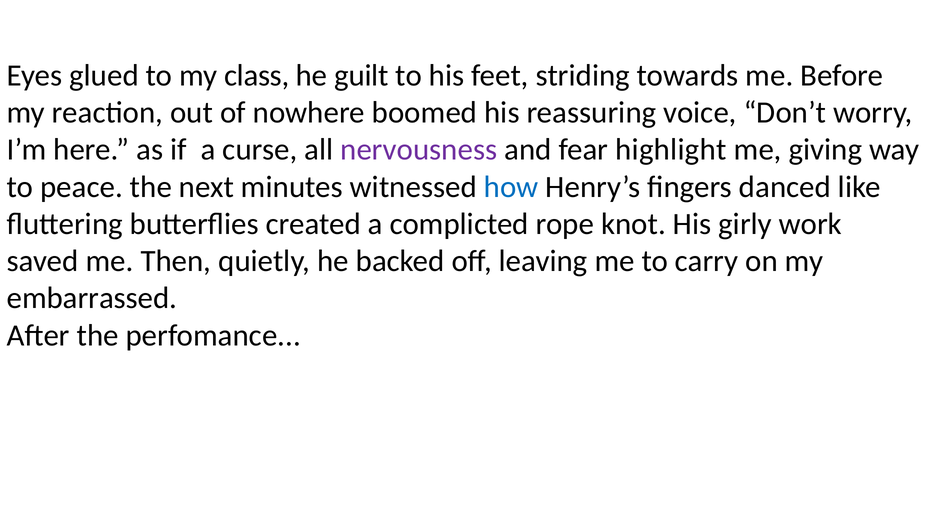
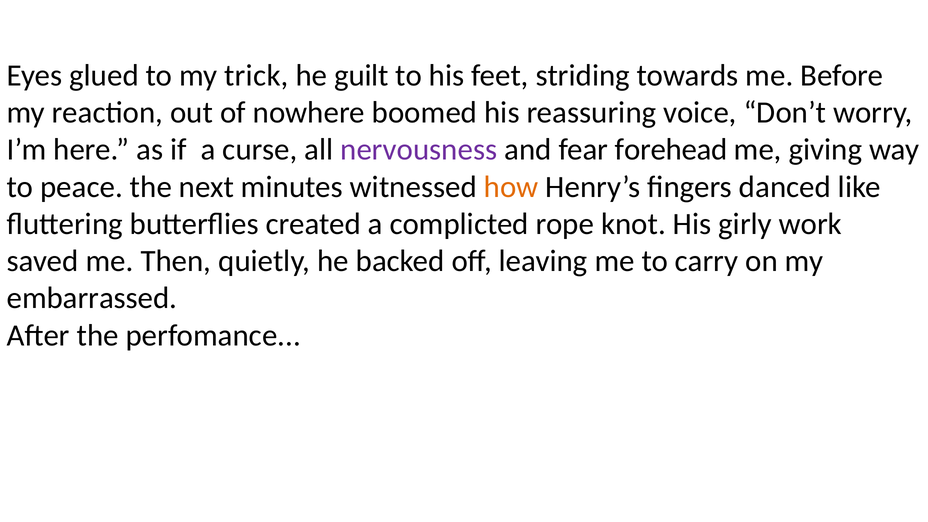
class: class -> trick
highlight: highlight -> forehead
how colour: blue -> orange
